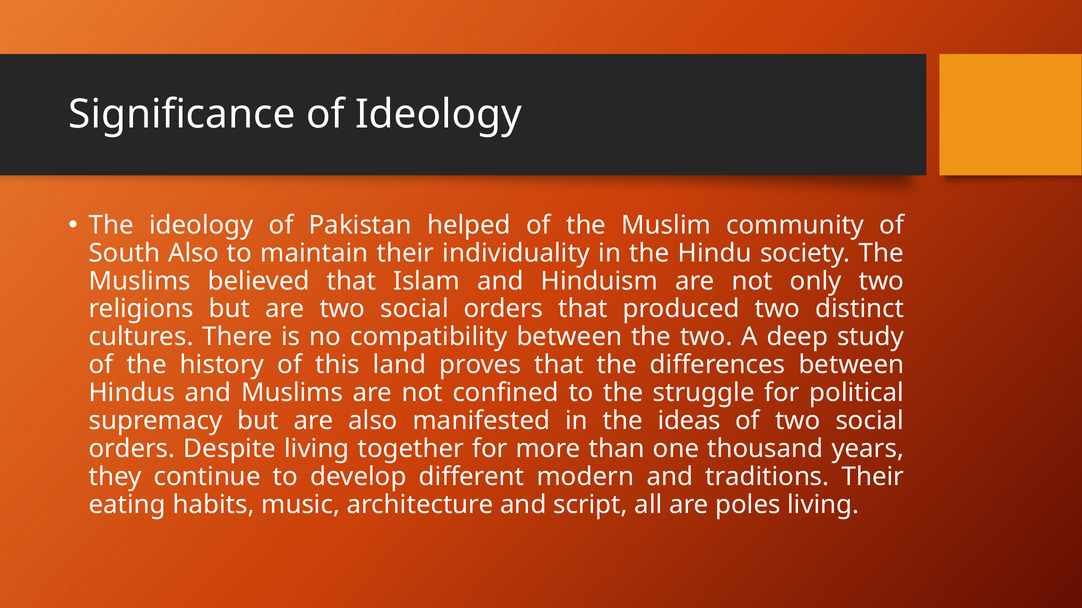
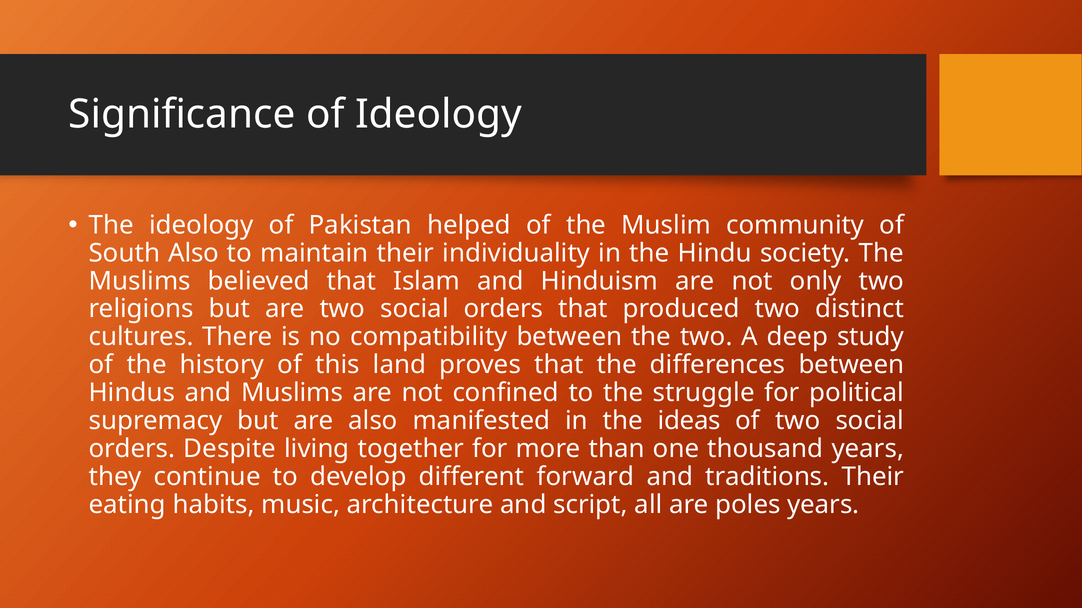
modern: modern -> forward
poles living: living -> years
